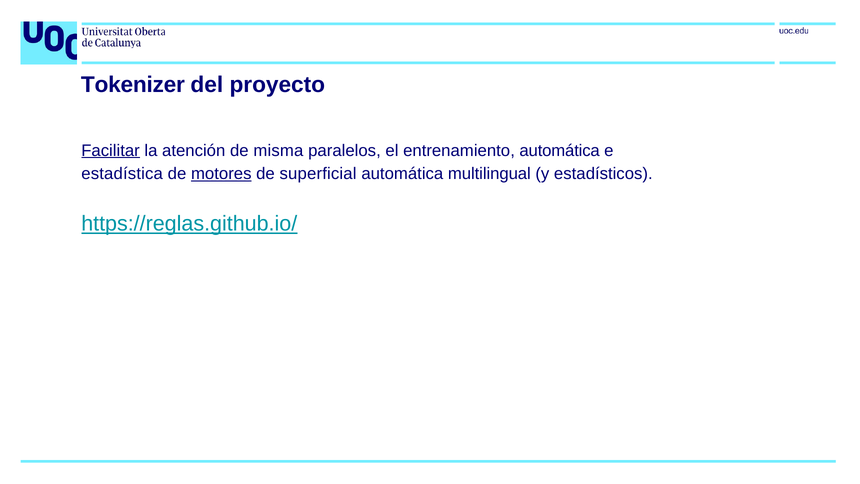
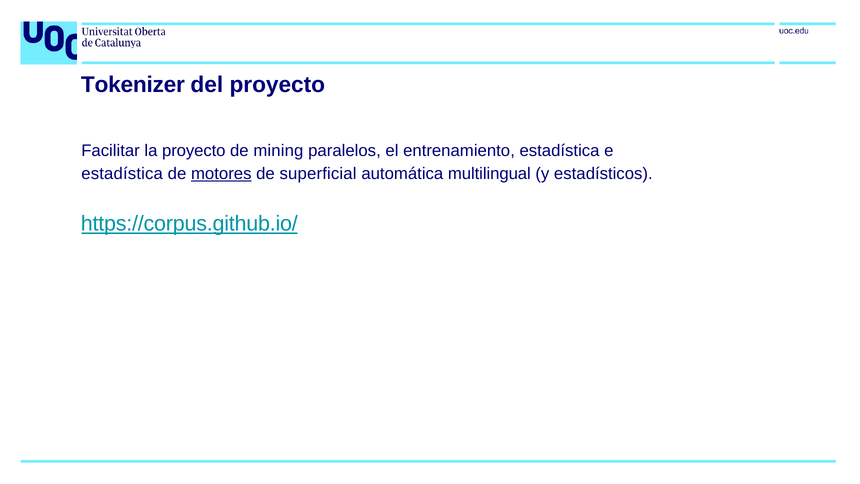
Facilitar underline: present -> none
la atención: atención -> proyecto
misma: misma -> mining
entrenamiento automática: automática -> estadística
https://reglas.github.io/: https://reglas.github.io/ -> https://corpus.github.io/
